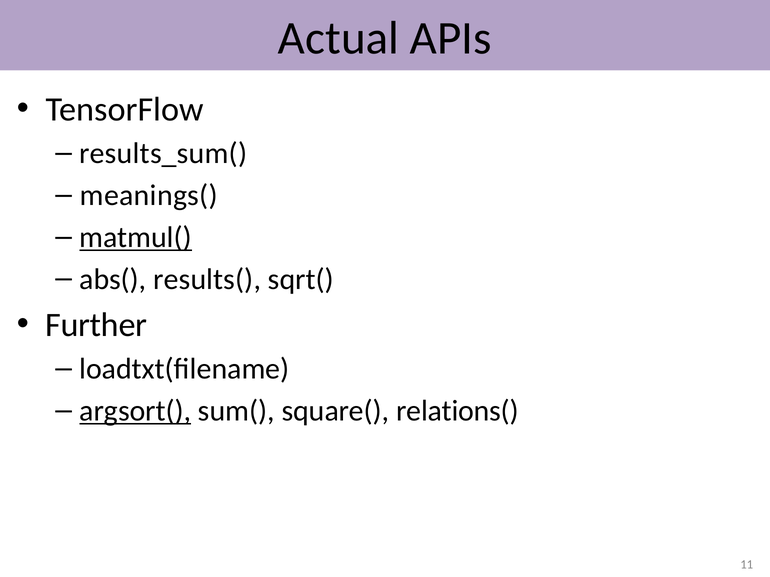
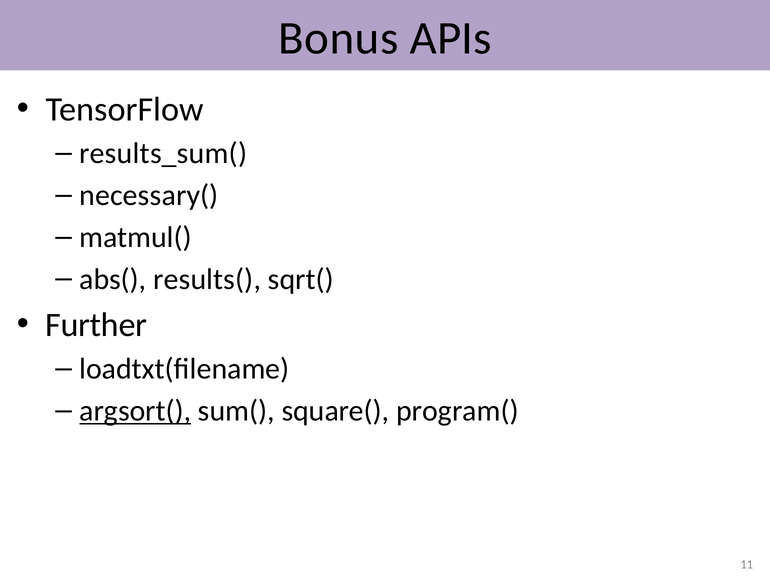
Actual: Actual -> Bonus
meanings(: meanings( -> necessary(
matmul( underline: present -> none
relations(: relations( -> program(
